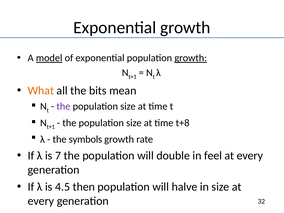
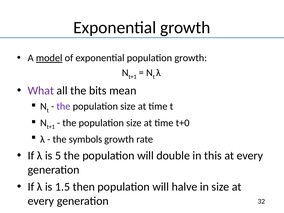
growth at (191, 58) underline: present -> none
What colour: orange -> purple
t+8: t+8 -> t+0
7: 7 -> 5
feel: feel -> this
4.5: 4.5 -> 1.5
